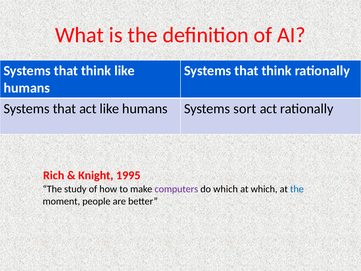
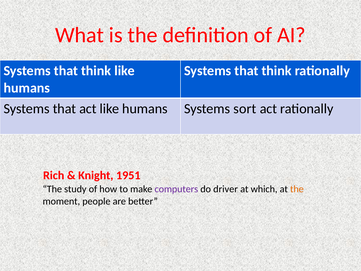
1995: 1995 -> 1951
do which: which -> driver
the at (297, 189) colour: blue -> orange
